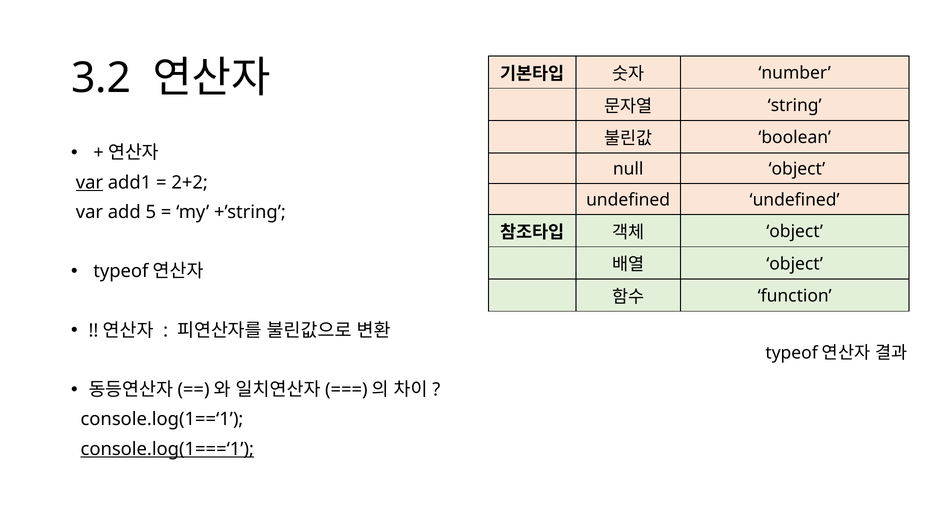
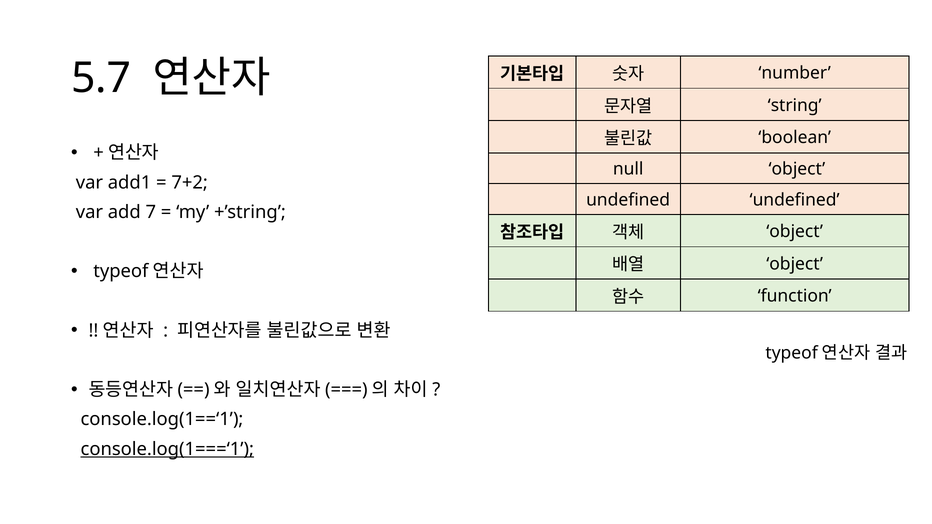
3.2: 3.2 -> 5.7
var at (89, 183) underline: present -> none
2+2: 2+2 -> 7+2
5: 5 -> 7
